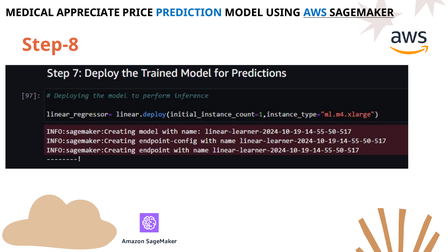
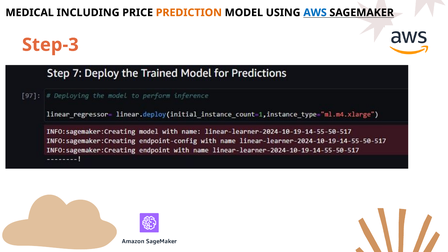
APPRECIATE: APPRECIATE -> INCLUDING
PREDICTION colour: blue -> orange
Step-8: Step-8 -> Step-3
